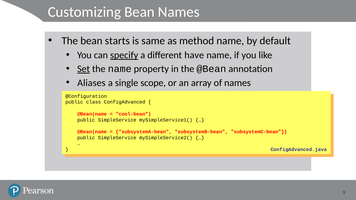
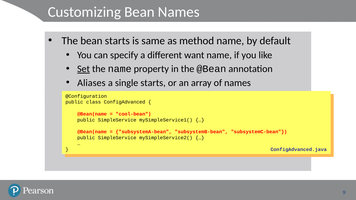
specify underline: present -> none
have: have -> want
single scope: scope -> starts
